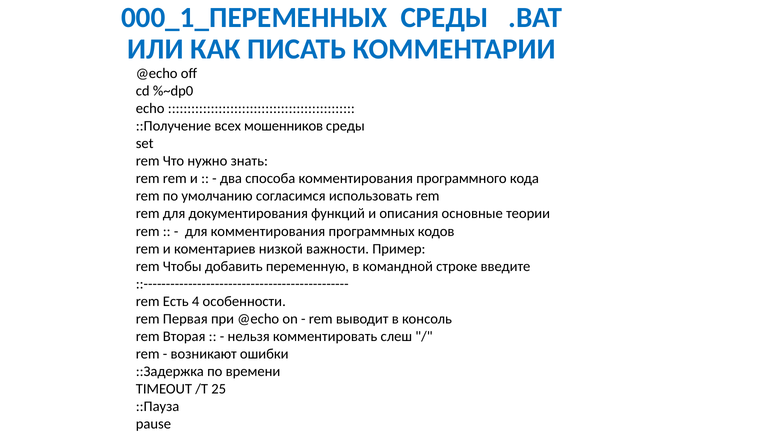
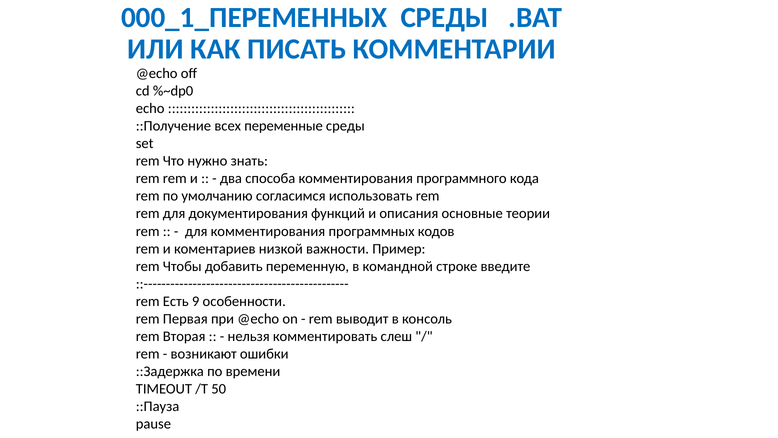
мошенников: мошенников -> переменные
4: 4 -> 9
25: 25 -> 50
